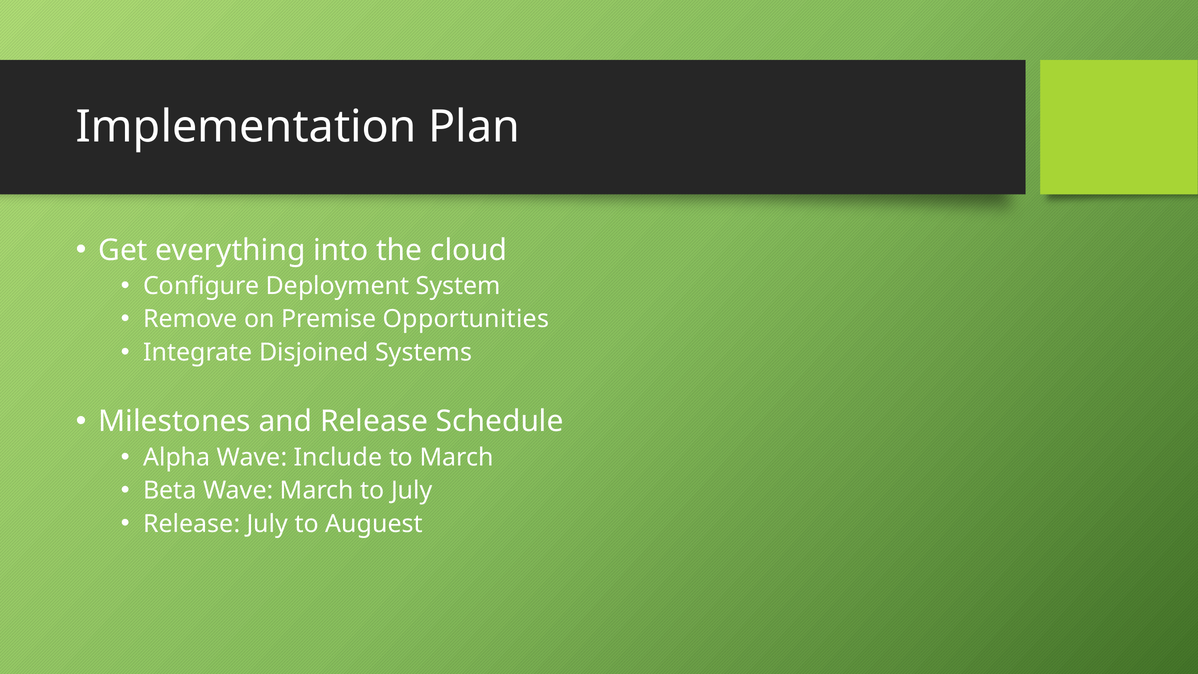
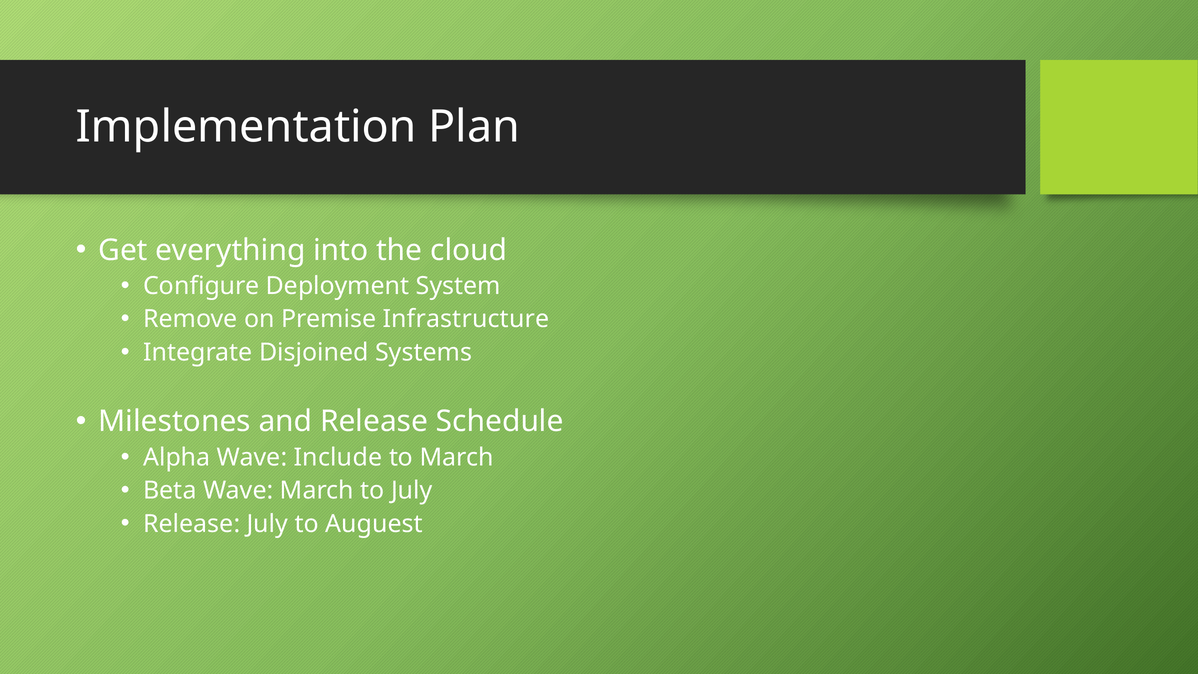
Opportunities: Opportunities -> Infrastructure
